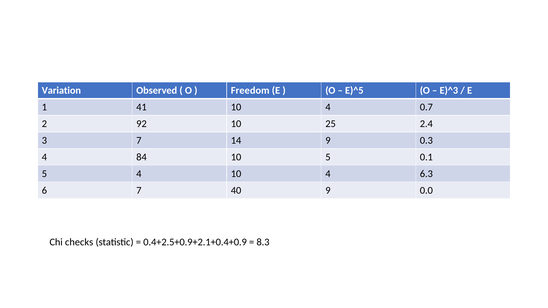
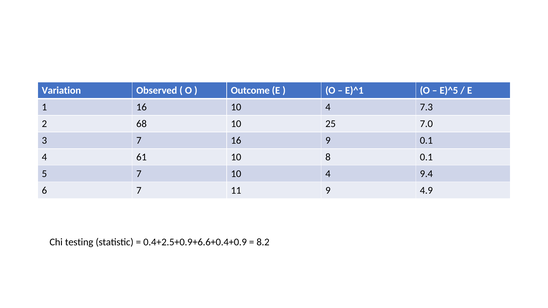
Freedom: Freedom -> Outcome
E)^5: E)^5 -> E)^1
E)^3: E)^3 -> E)^5
1 41: 41 -> 16
0.7: 0.7 -> 7.3
92: 92 -> 68
2.4: 2.4 -> 7.0
7 14: 14 -> 16
9 0.3: 0.3 -> 0.1
84: 84 -> 61
10 5: 5 -> 8
5 4: 4 -> 7
6.3: 6.3 -> 9.4
40: 40 -> 11
0.0: 0.0 -> 4.9
checks: checks -> testing
0.4+2.5+0.9+2.1+0.4+0.9: 0.4+2.5+0.9+2.1+0.4+0.9 -> 0.4+2.5+0.9+6.6+0.4+0.9
8.3: 8.3 -> 8.2
